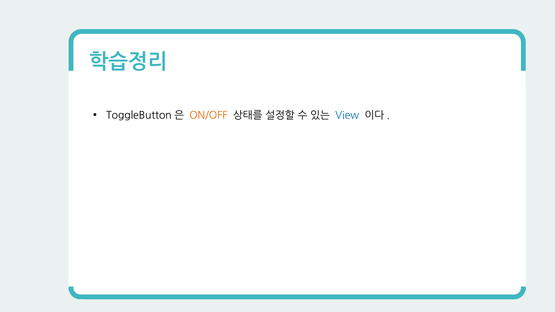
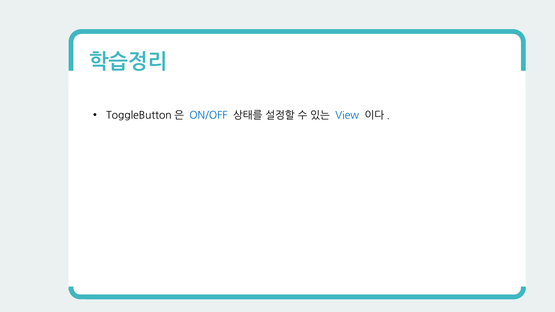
ON/OFF colour: orange -> blue
